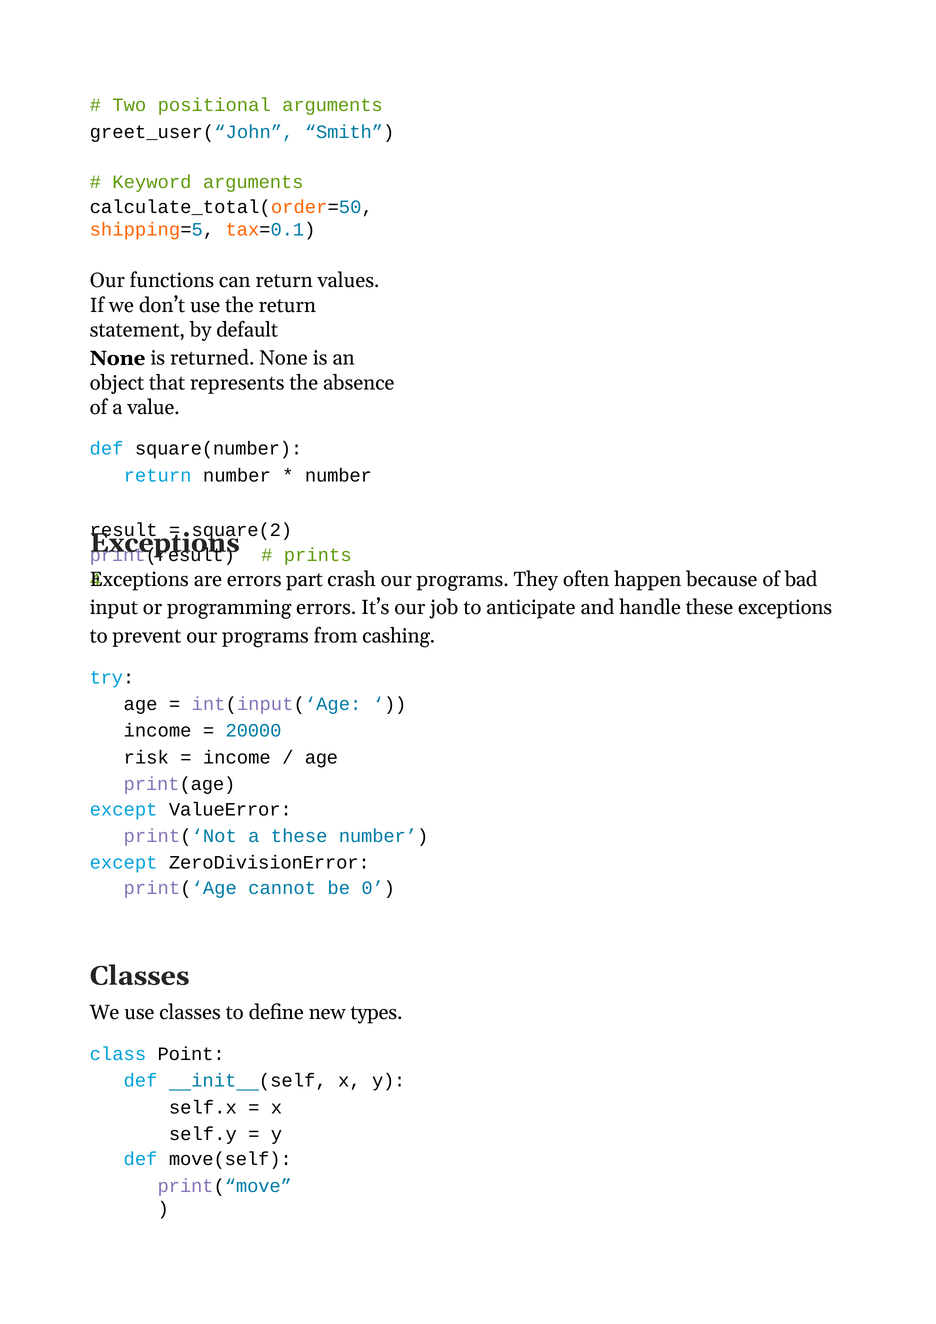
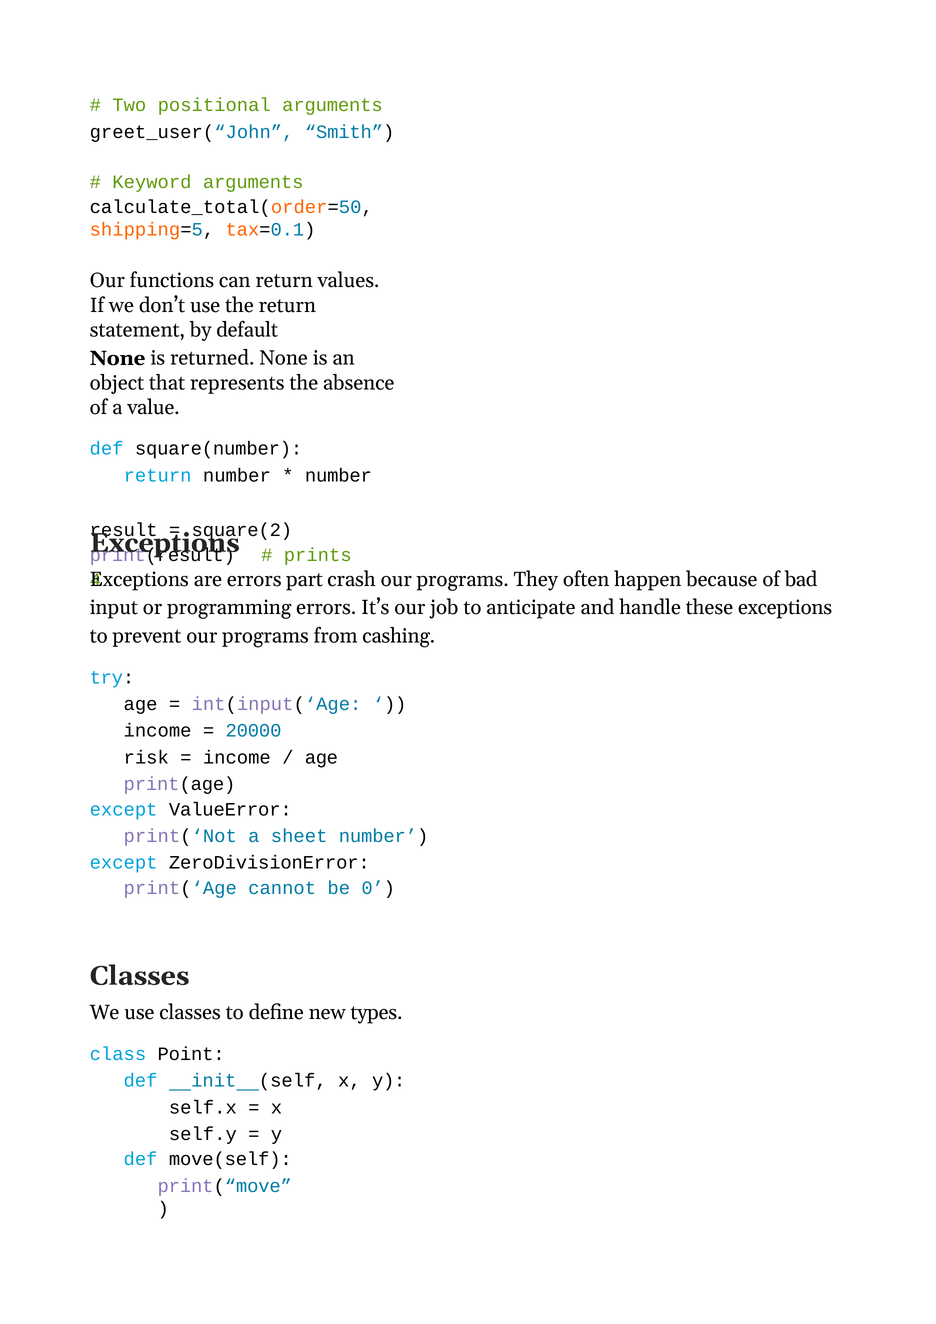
a these: these -> sheet
